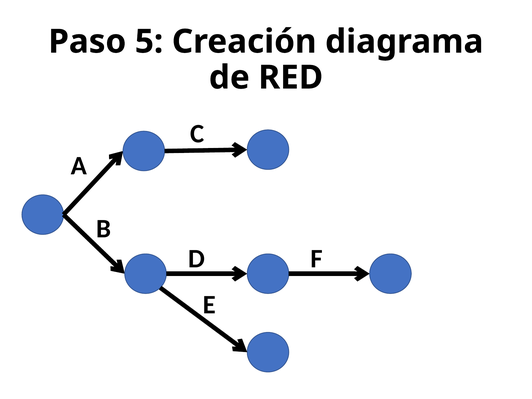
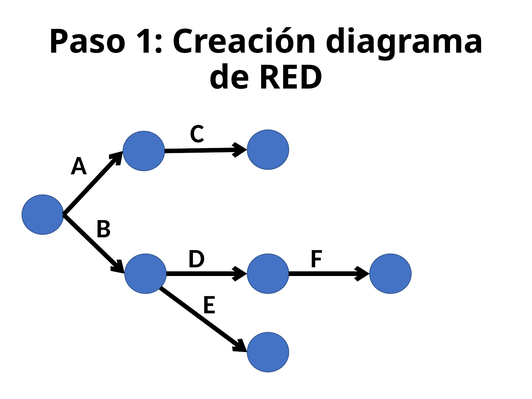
5: 5 -> 1
